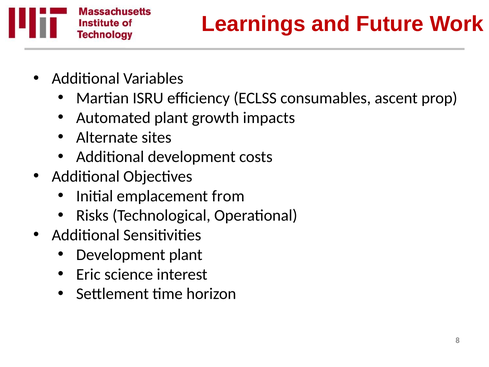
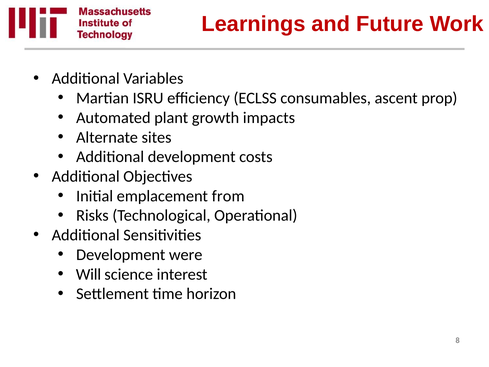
Development plant: plant -> were
Eric: Eric -> Will
